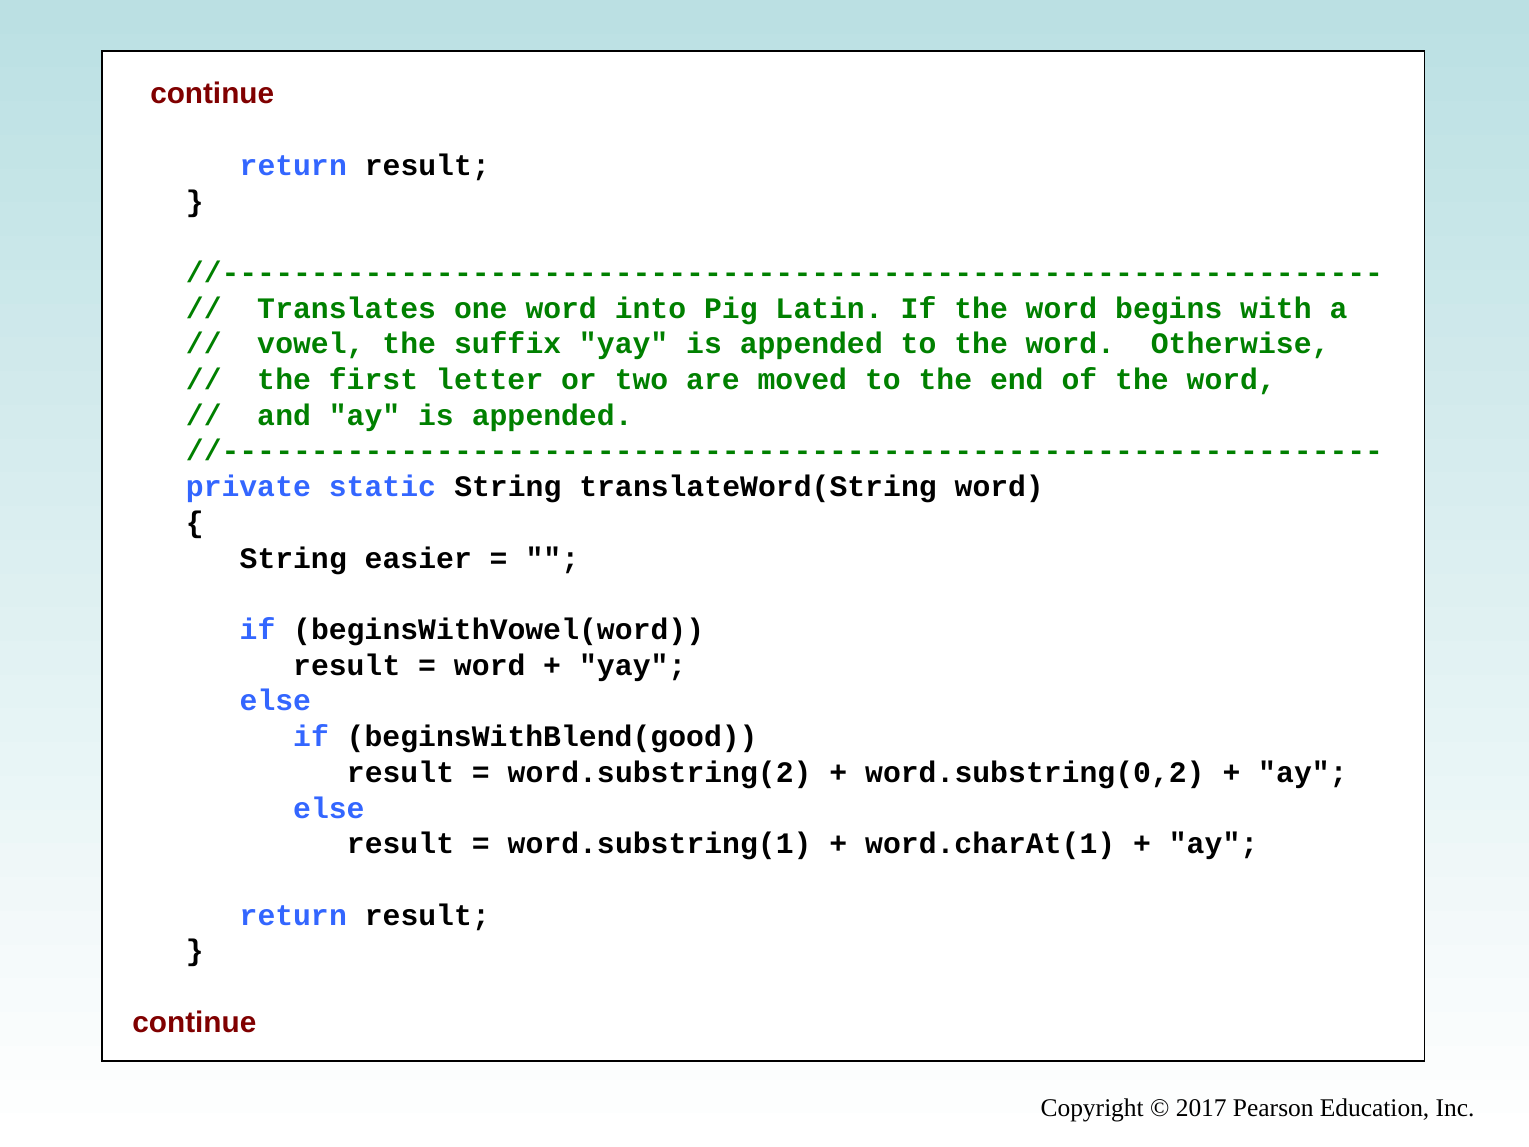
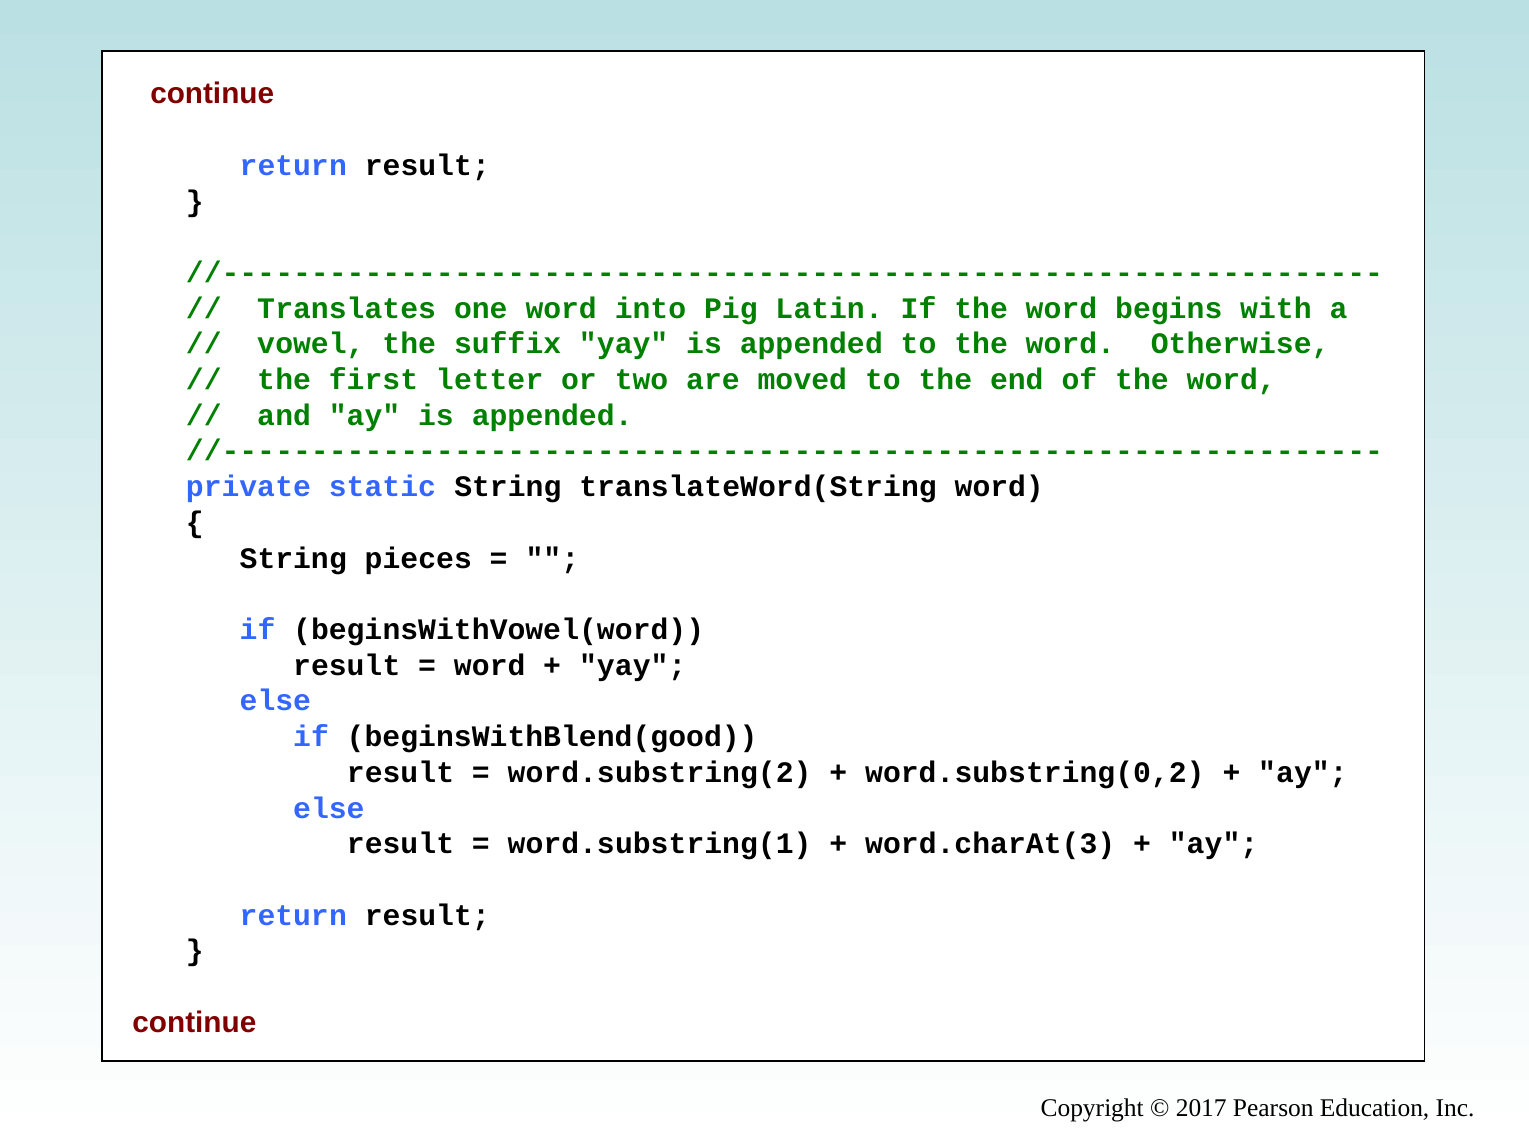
easier: easier -> pieces
word.charAt(1: word.charAt(1 -> word.charAt(3
